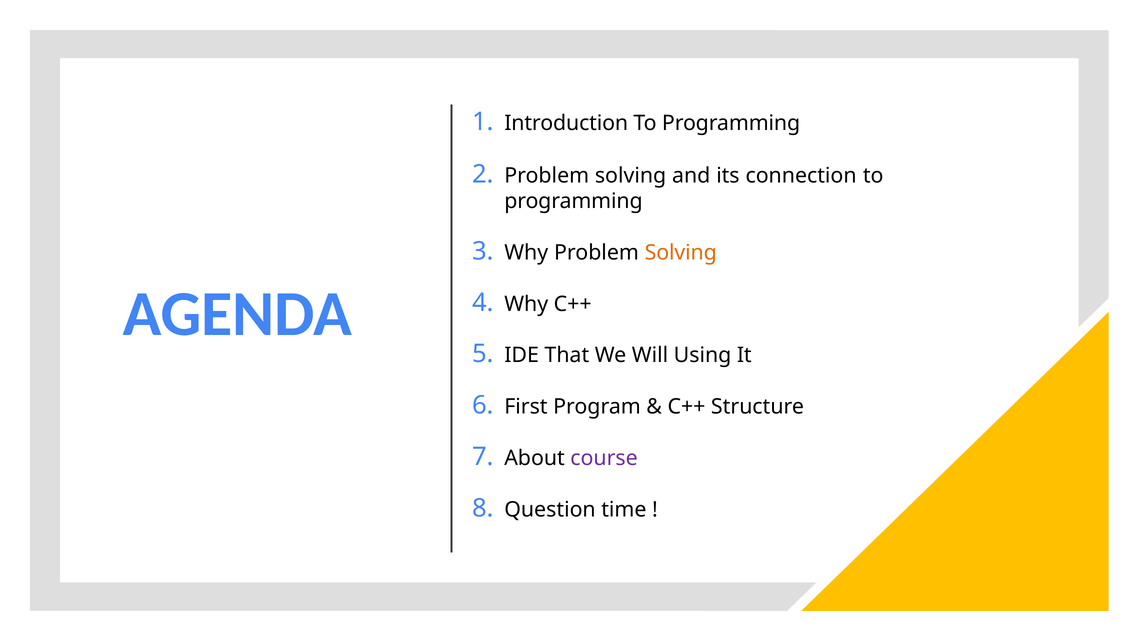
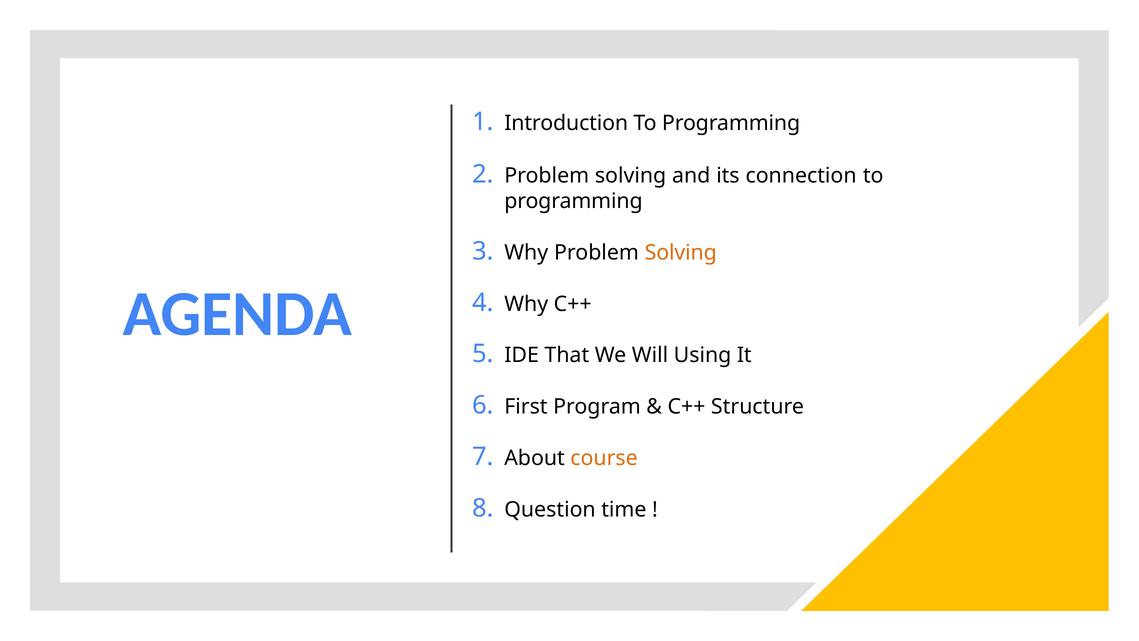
course colour: purple -> orange
